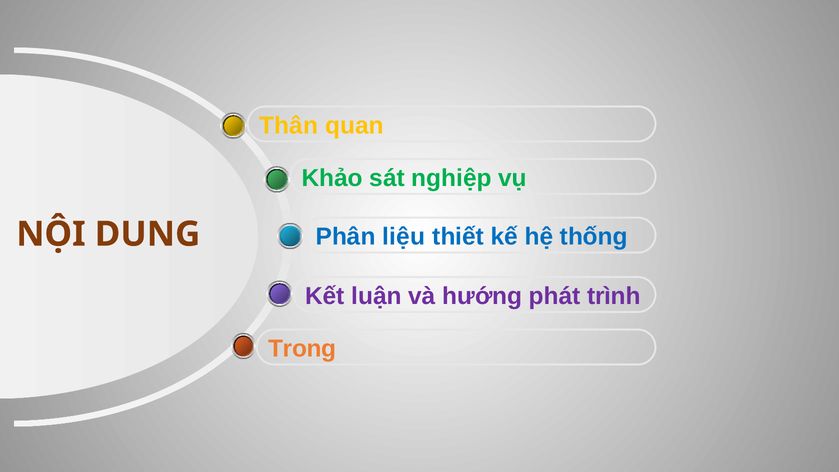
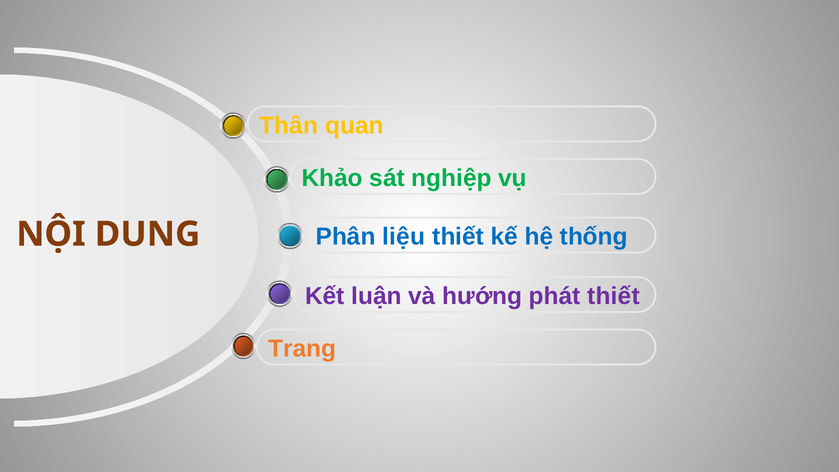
phát trình: trình -> thiết
Trong: Trong -> Trang
